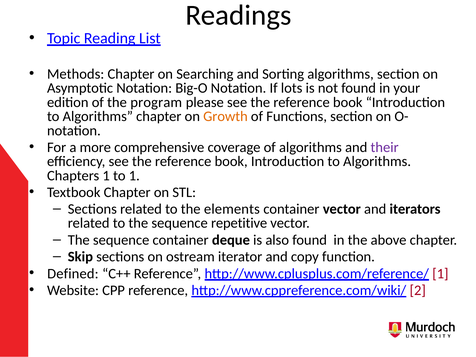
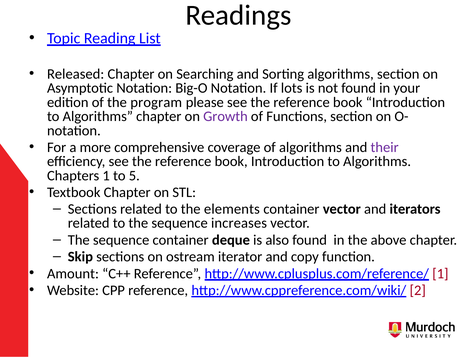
Methods: Methods -> Released
Growth colour: orange -> purple
to 1: 1 -> 5
repetitive: repetitive -> increases
Defined: Defined -> Amount
